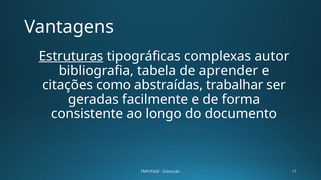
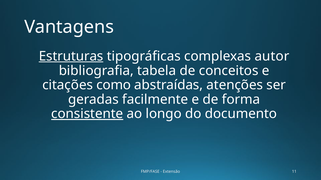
aprender: aprender -> conceitos
trabalhar: trabalhar -> atenções
consistente underline: none -> present
